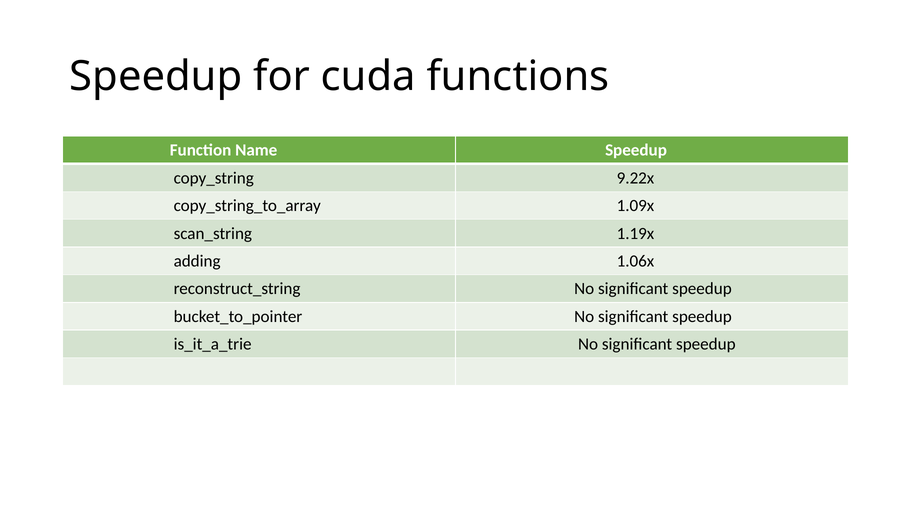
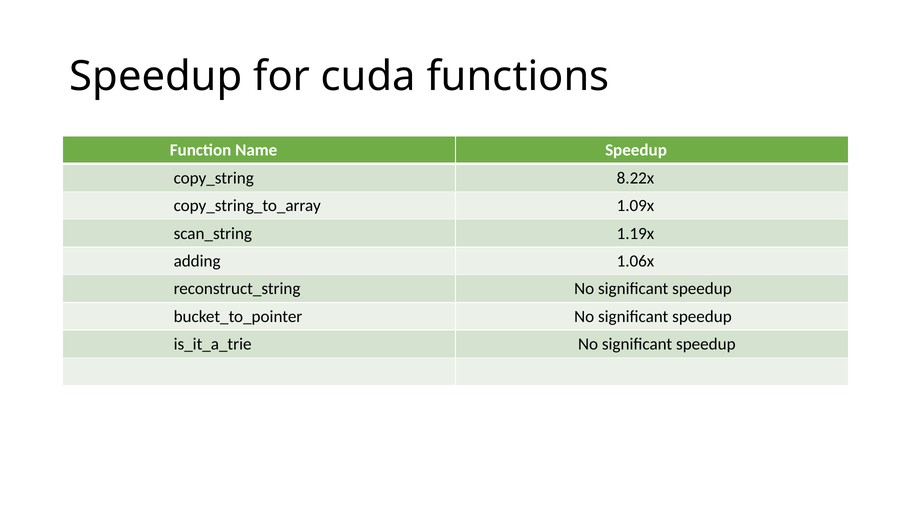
9.22x: 9.22x -> 8.22x
